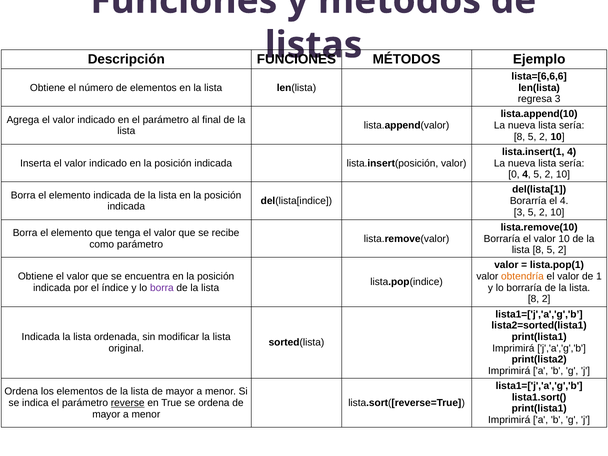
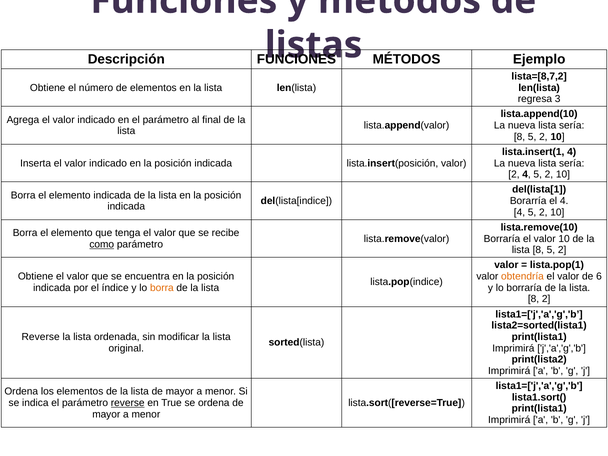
lista=[6,6,6: lista=[6,6,6 -> lista=[8,7,2
0 at (514, 175): 0 -> 2
3 at (519, 212): 3 -> 4
como underline: none -> present
1: 1 -> 6
borra at (162, 288) colour: purple -> orange
Indicada at (41, 337): Indicada -> Reverse
